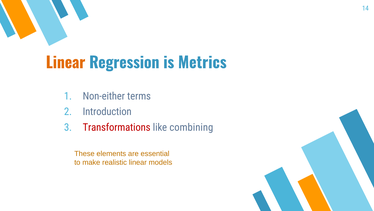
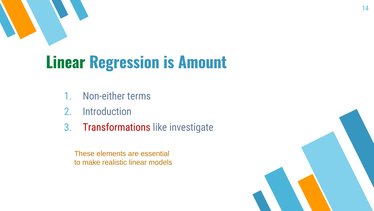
Linear at (66, 63) colour: orange -> green
Metrics: Metrics -> Amount
combining: combining -> investigate
